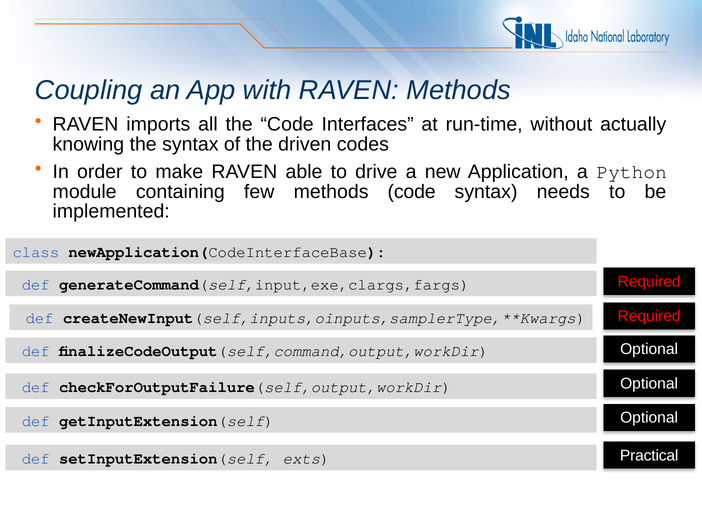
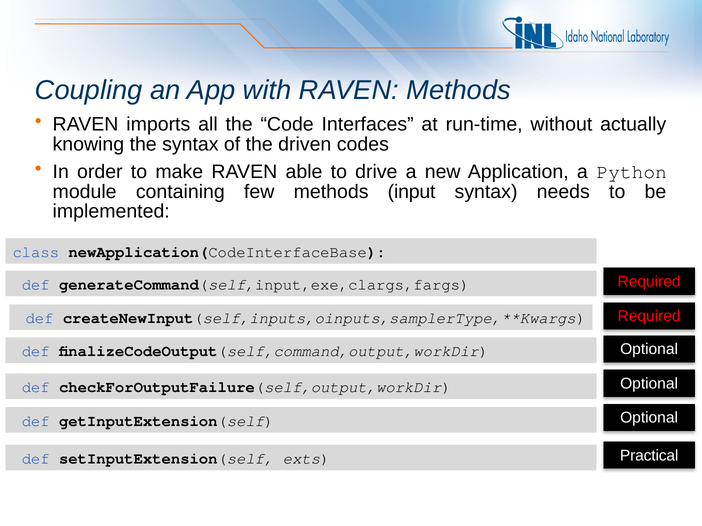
methods code: code -> input
